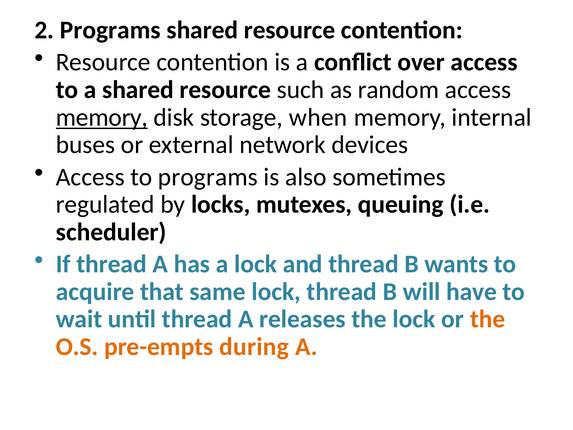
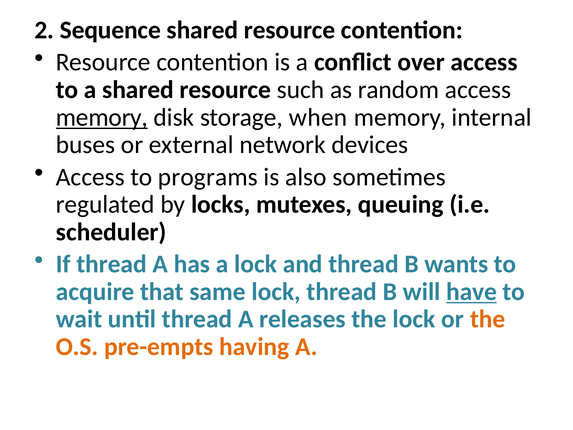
2 Programs: Programs -> Sequence
have underline: none -> present
during: during -> having
